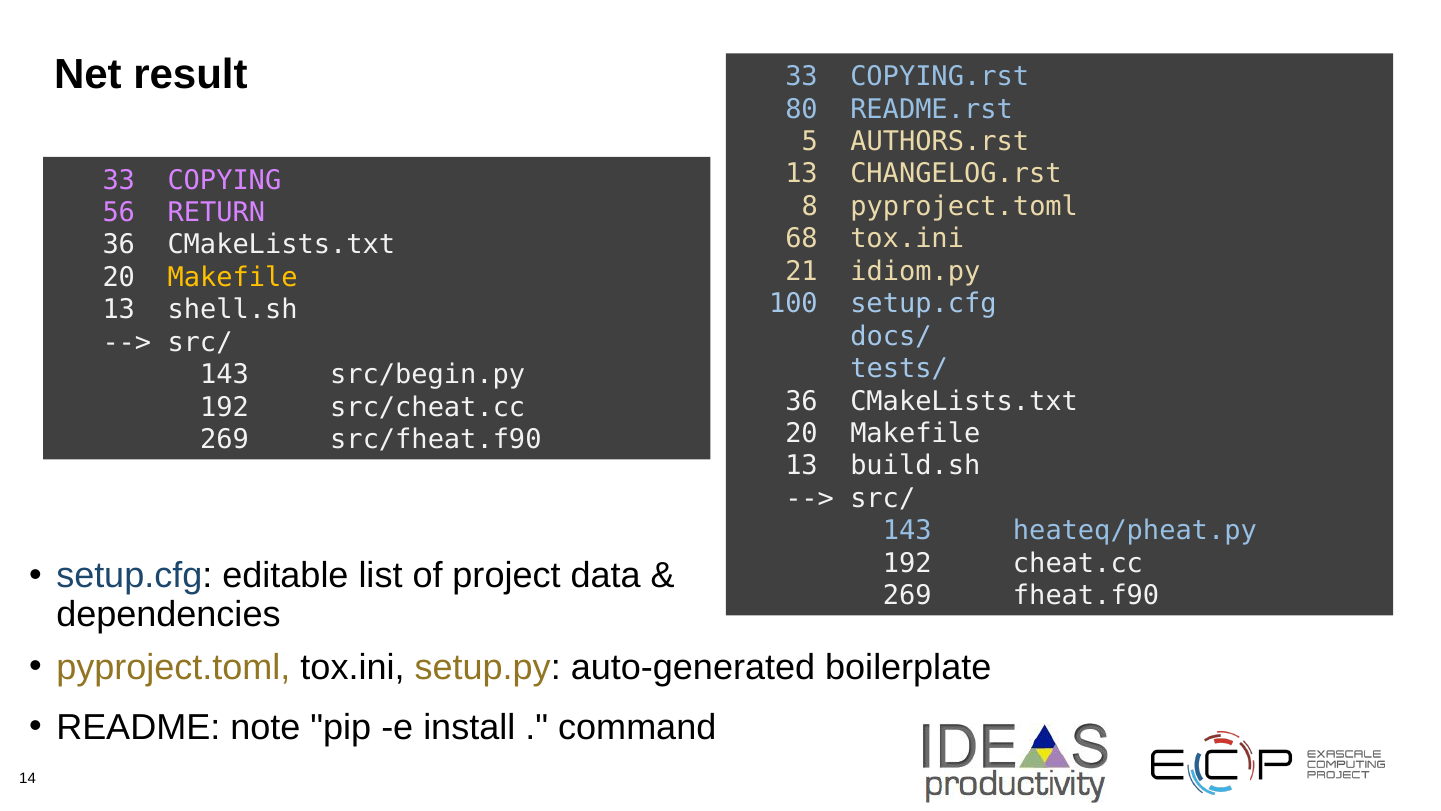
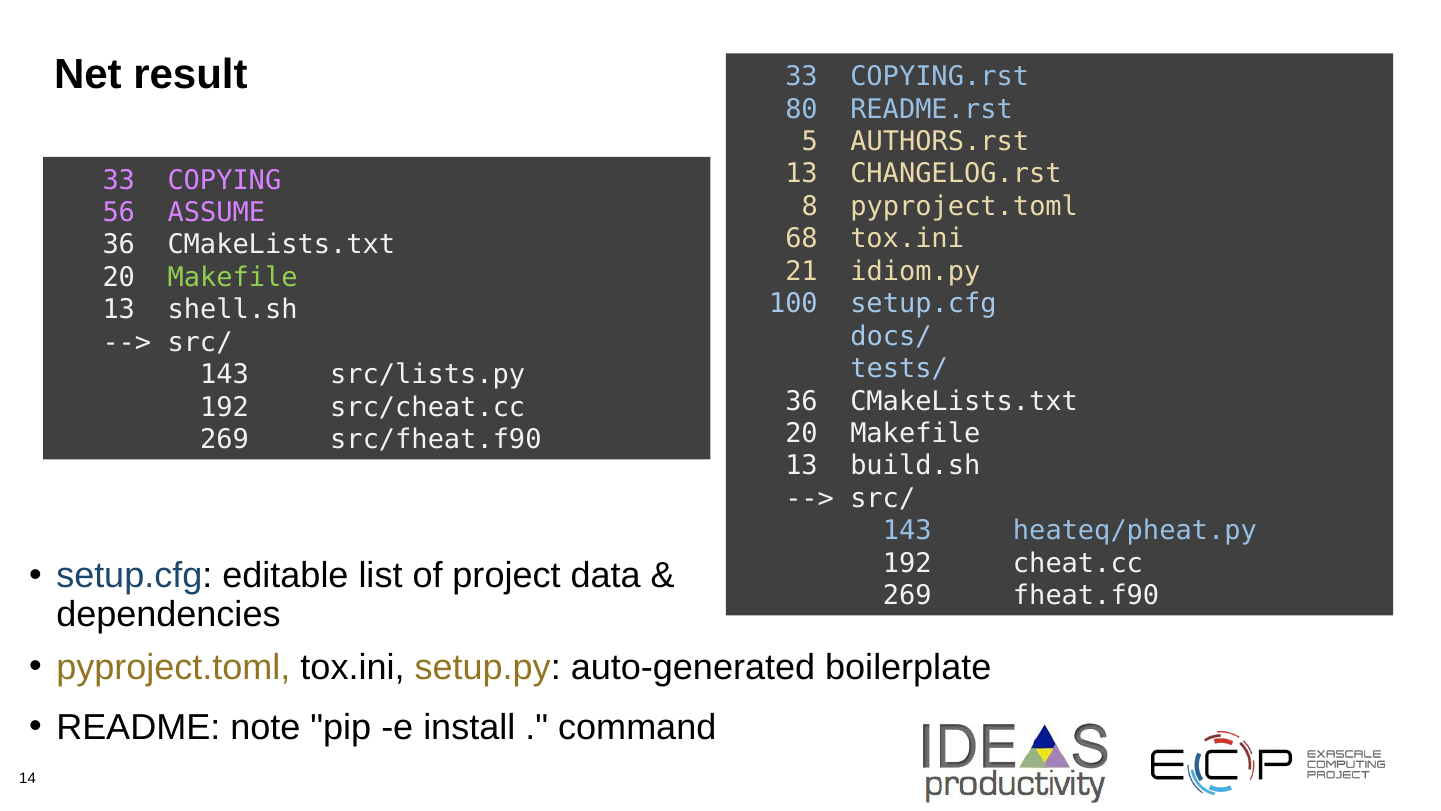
RETURN: RETURN -> ASSUME
Makefile at (233, 277) colour: yellow -> light green
src/begin.py: src/begin.py -> src/lists.py
